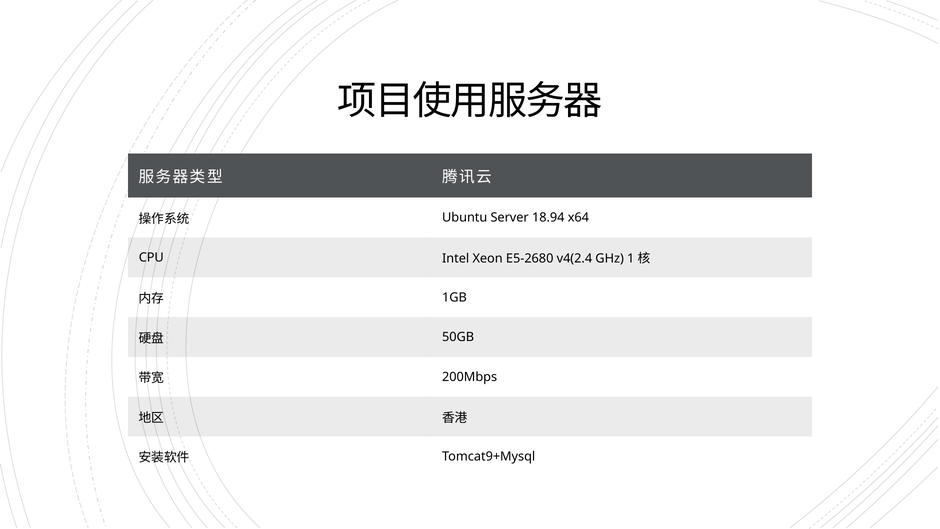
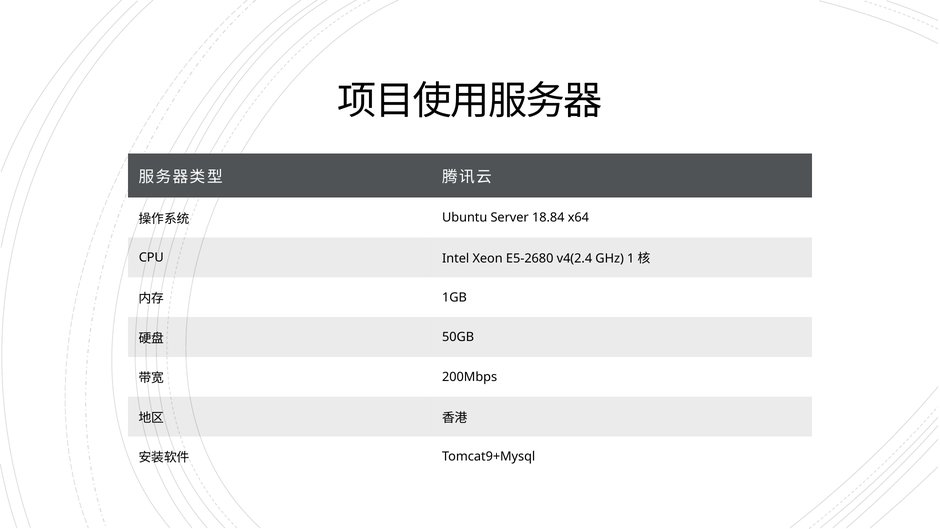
18.94: 18.94 -> 18.84
